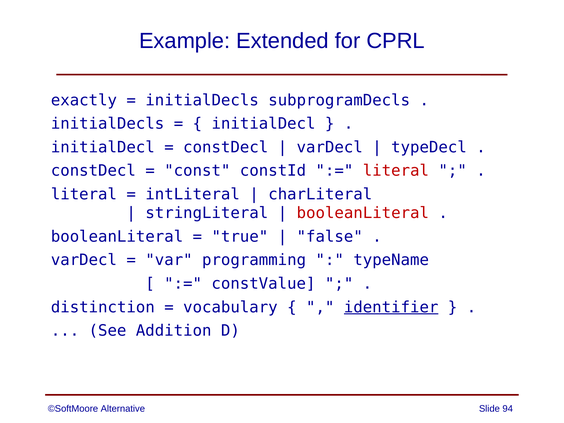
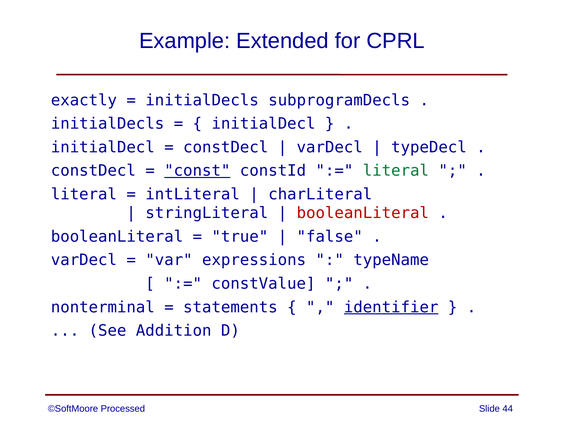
const underline: none -> present
literal at (396, 171) colour: red -> green
programming: programming -> expressions
distinction: distinction -> nonterminal
vocabulary: vocabulary -> statements
Alternative: Alternative -> Processed
94: 94 -> 44
